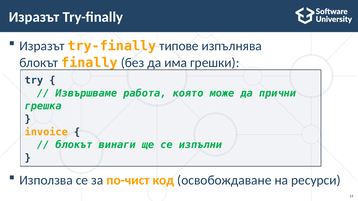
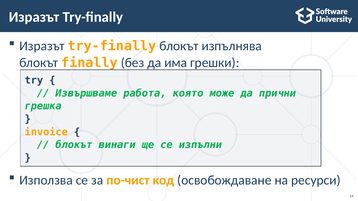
try-finally типове: типове -> блокът
